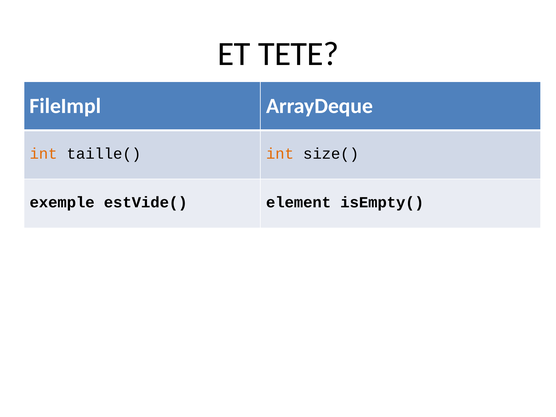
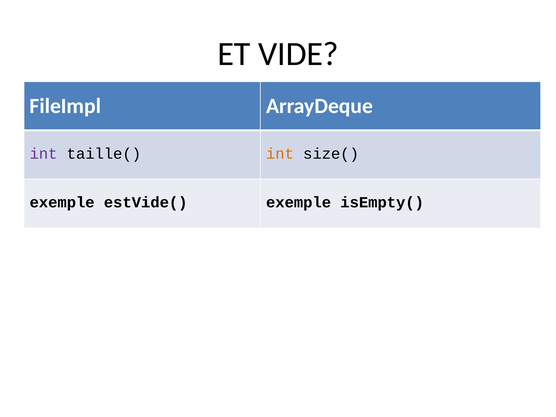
TETE: TETE -> VIDE
int at (44, 154) colour: orange -> purple
estVide( element: element -> exemple
